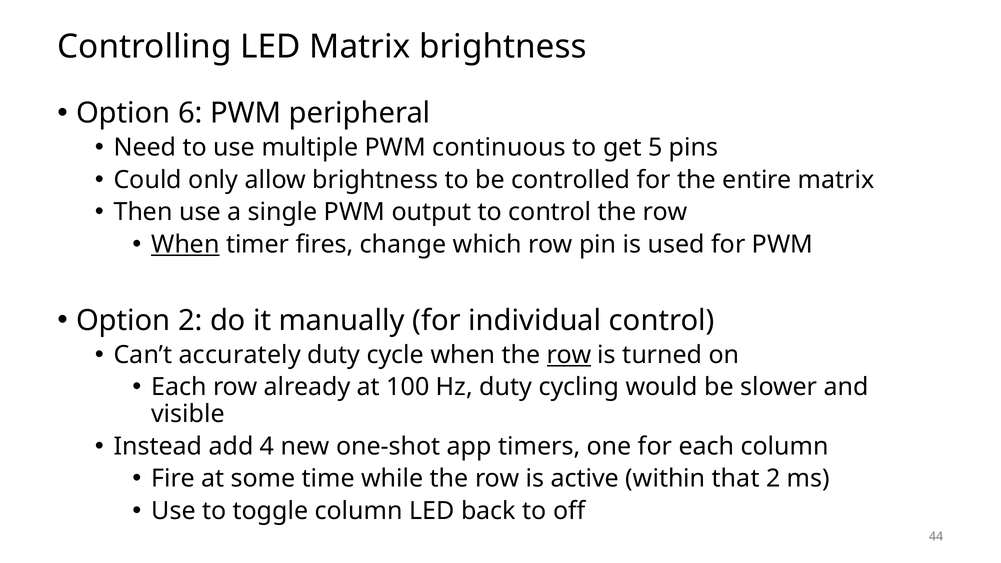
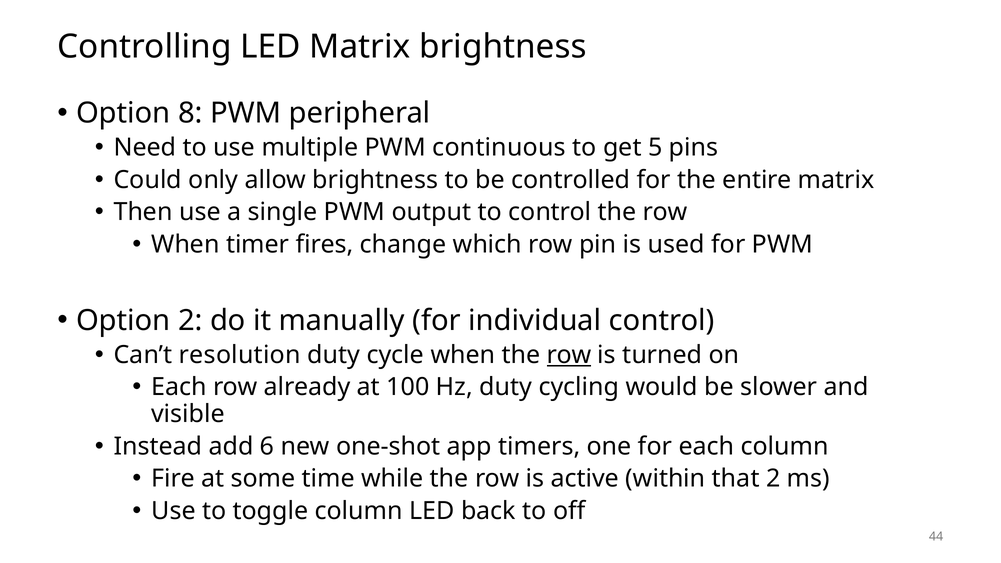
6: 6 -> 8
When at (185, 244) underline: present -> none
accurately: accurately -> resolution
4: 4 -> 6
